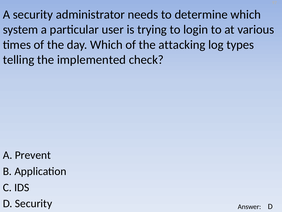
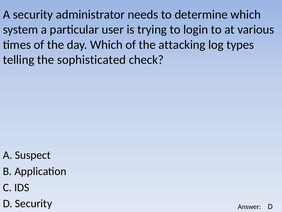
implemented: implemented -> sophisticated
Prevent: Prevent -> Suspect
